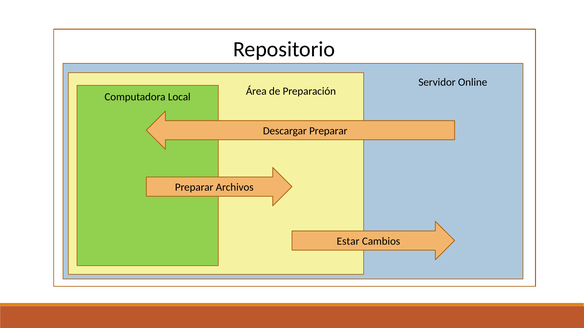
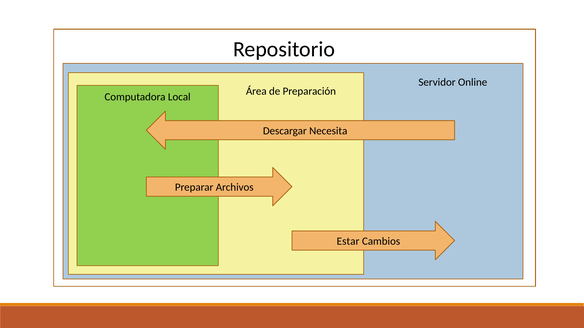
Descargar Preparar: Preparar -> Necesita
